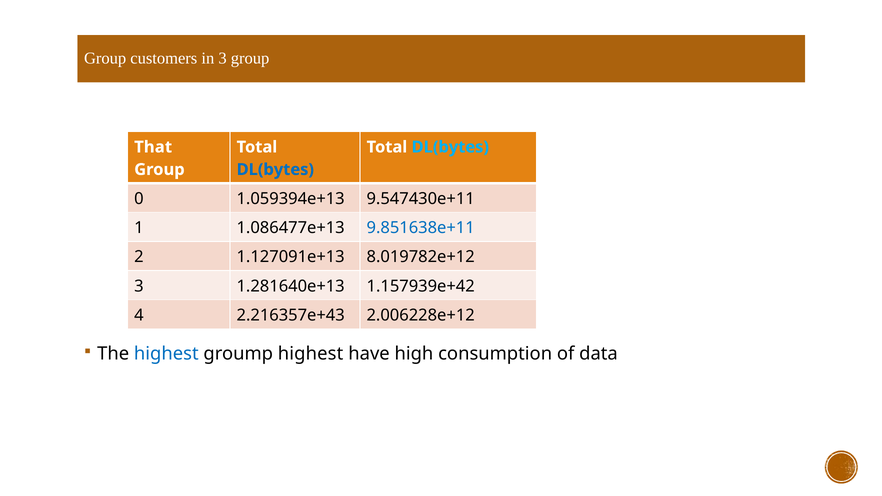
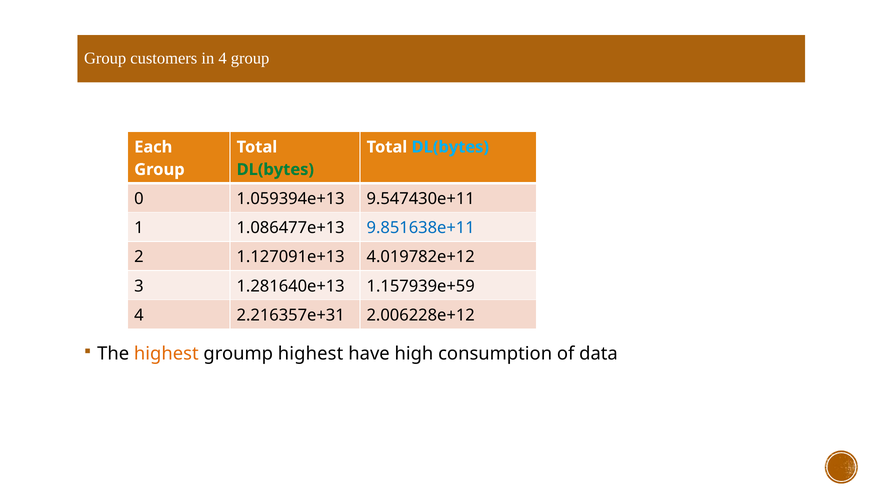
in 3: 3 -> 4
That: That -> Each
DL(bytes at (275, 170) colour: blue -> green
8.019782e+12: 8.019782e+12 -> 4.019782e+12
1.157939e+42: 1.157939e+42 -> 1.157939e+59
2.216357e+43: 2.216357e+43 -> 2.216357e+31
highest at (166, 354) colour: blue -> orange
